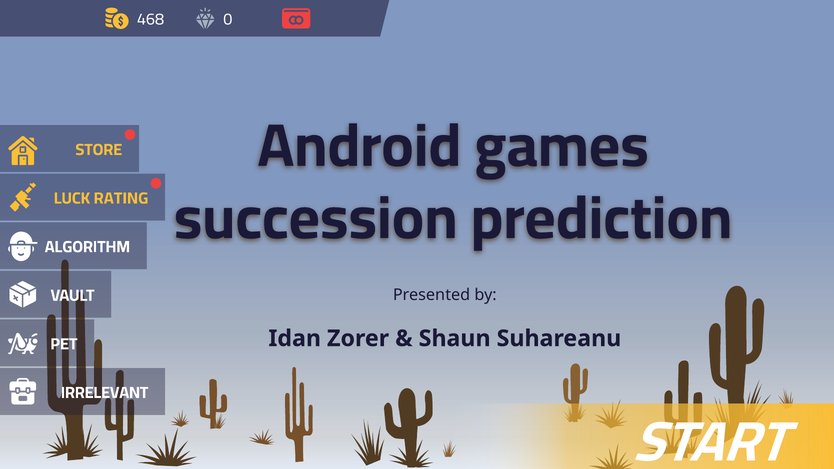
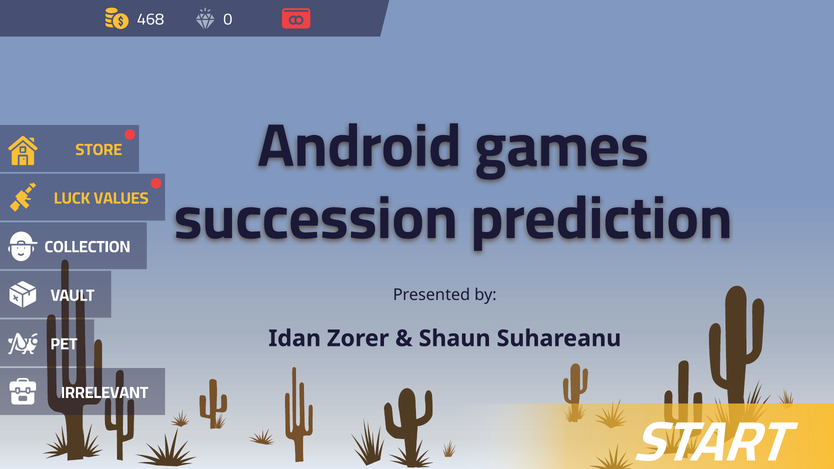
RATING: RATING -> VALUES
ALGORITHM: ALGORITHM -> COLLECTION
